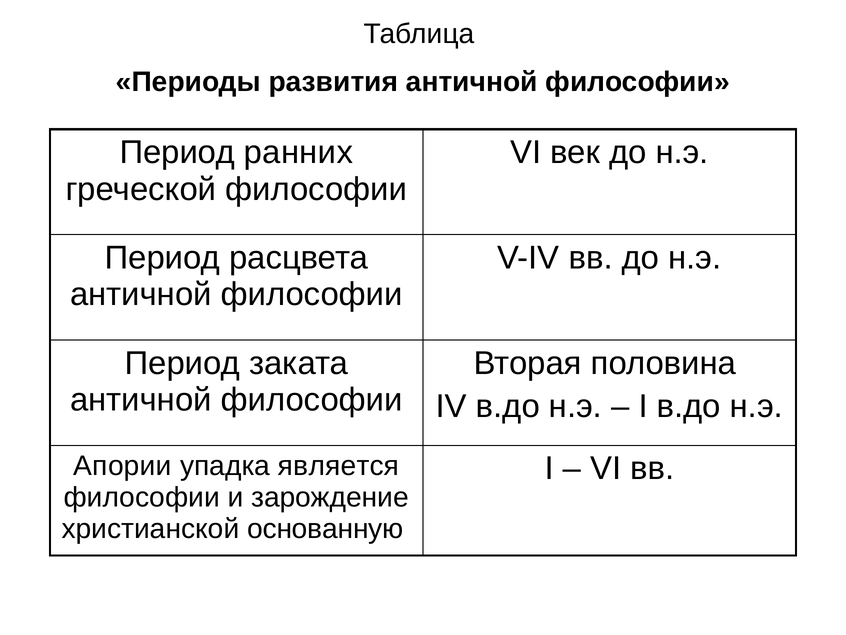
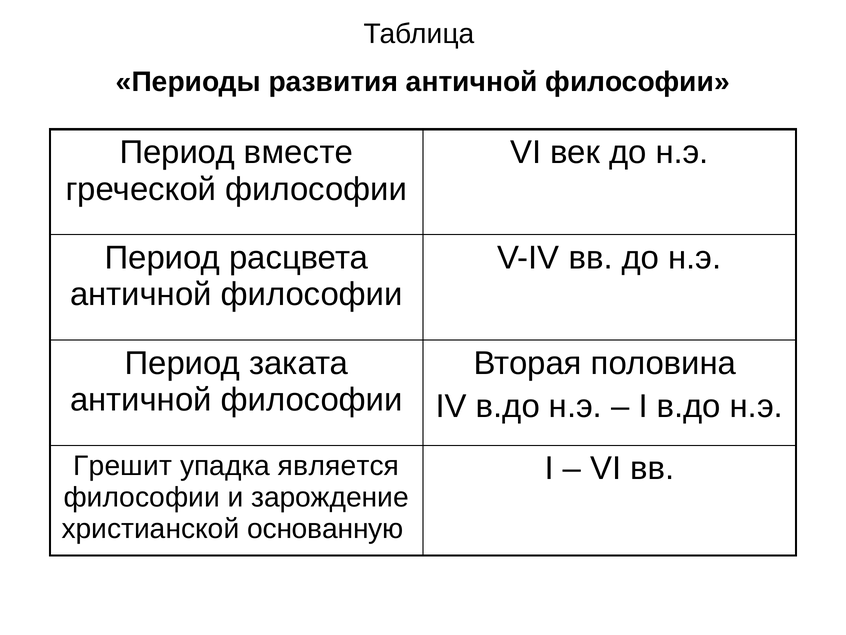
ранних: ранних -> вместе
Апории: Апории -> Грешит
